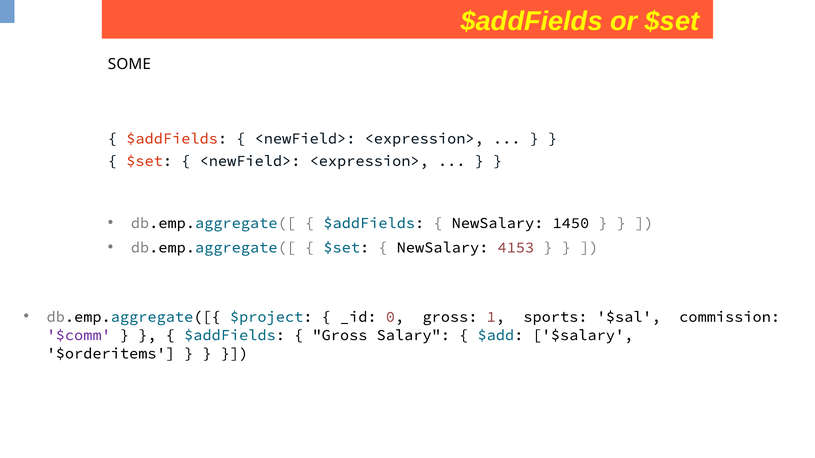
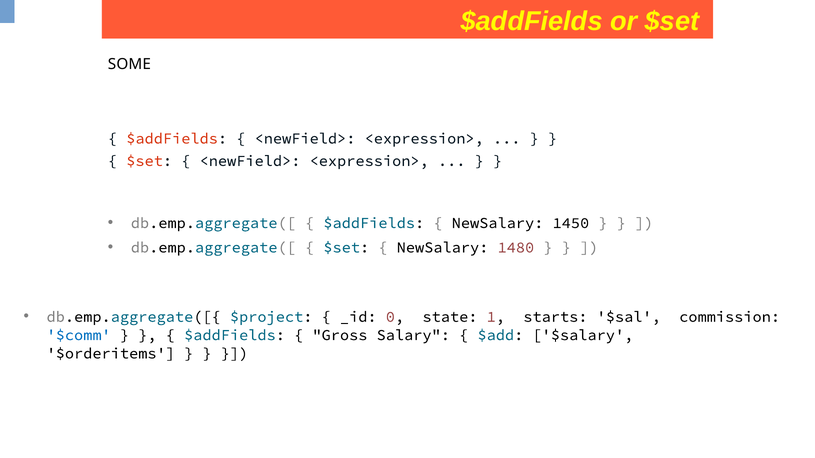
4153: 4153 -> 1480
0 gross: gross -> state
sports: sports -> starts
$comm colour: purple -> blue
